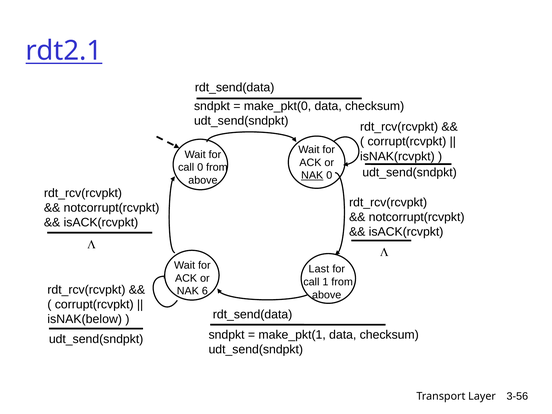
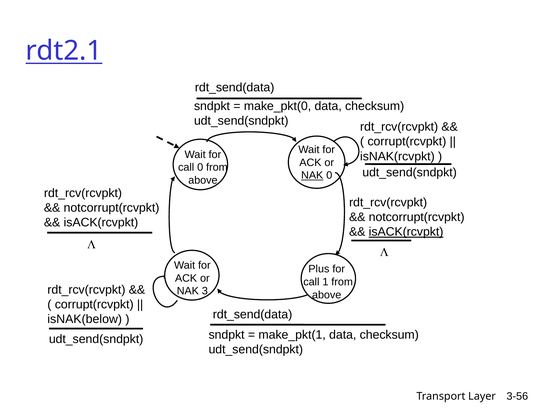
isACK(rcvpkt at (406, 232) underline: none -> present
Last: Last -> Plus
6: 6 -> 3
